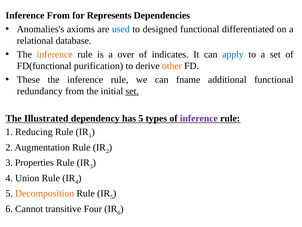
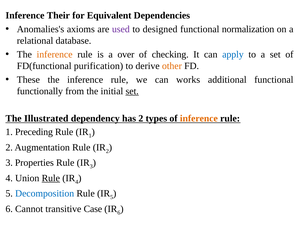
Inference From: From -> Their
Represents: Represents -> Equivalent
used colour: blue -> purple
differentiated: differentiated -> normalization
indicates: indicates -> checking
fname: fname -> works
redundancy: redundancy -> functionally
has 5: 5 -> 2
inference at (199, 118) colour: purple -> orange
Reducing: Reducing -> Preceding
Rule at (51, 178) underline: none -> present
Decomposition colour: orange -> blue
Four: Four -> Case
